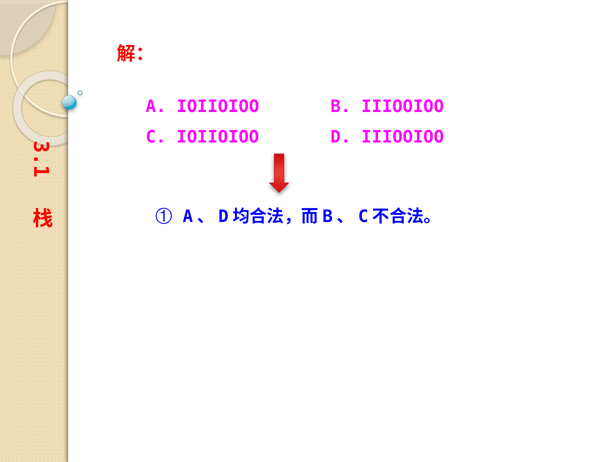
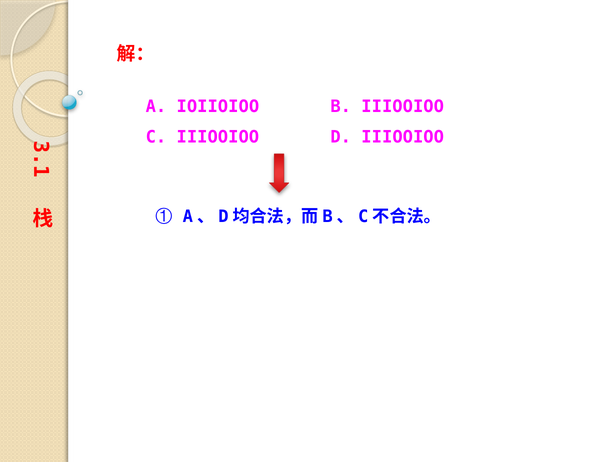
C IOIIOIOO: IOIIOIOO -> IIIOOIOO
